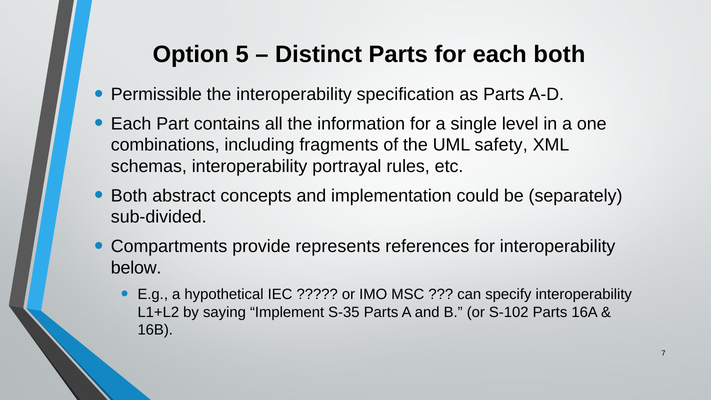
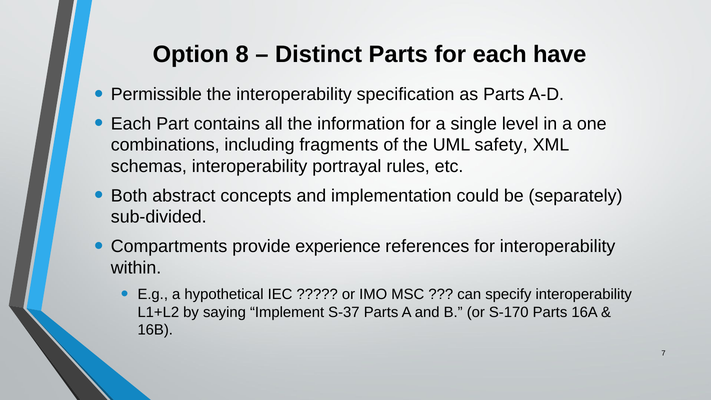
5: 5 -> 8
each both: both -> have
represents: represents -> experience
below: below -> within
S-35: S-35 -> S-37
S-102: S-102 -> S-170
